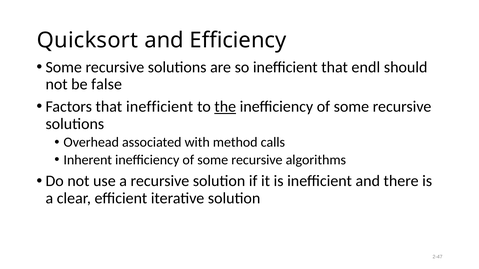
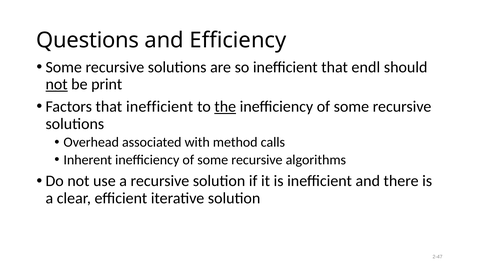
Quicksort: Quicksort -> Questions
not at (57, 84) underline: none -> present
false: false -> print
